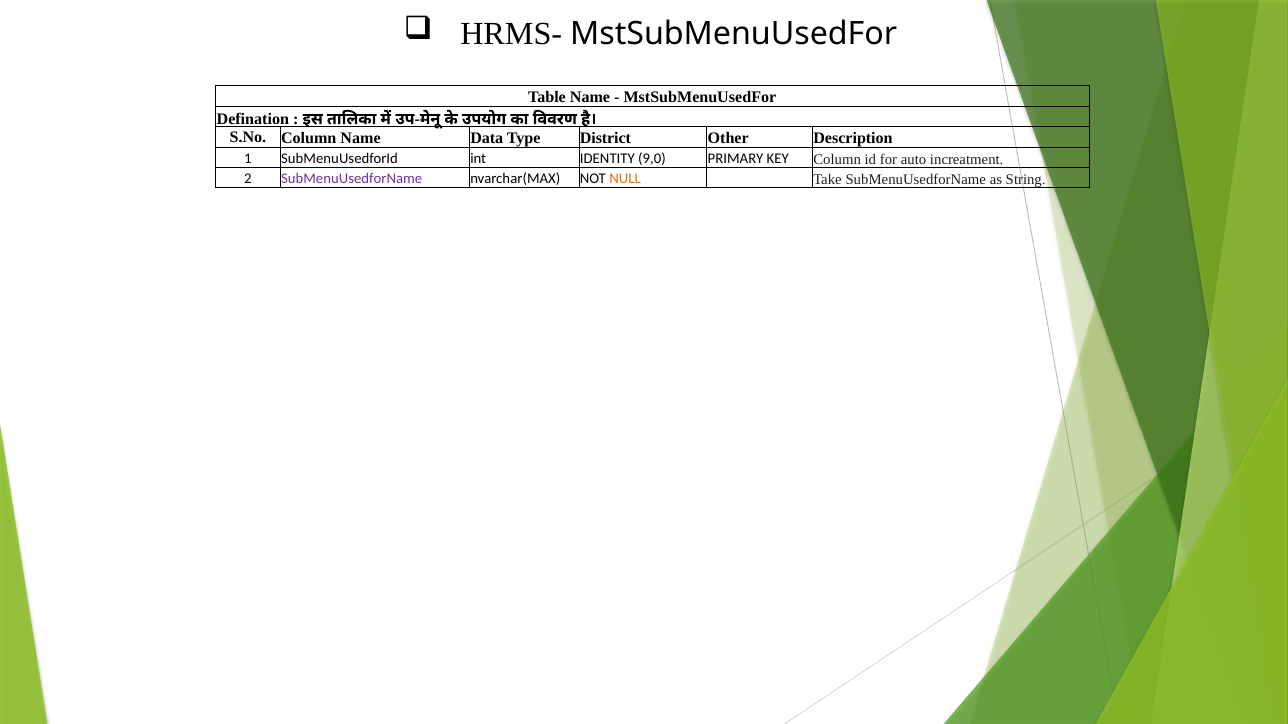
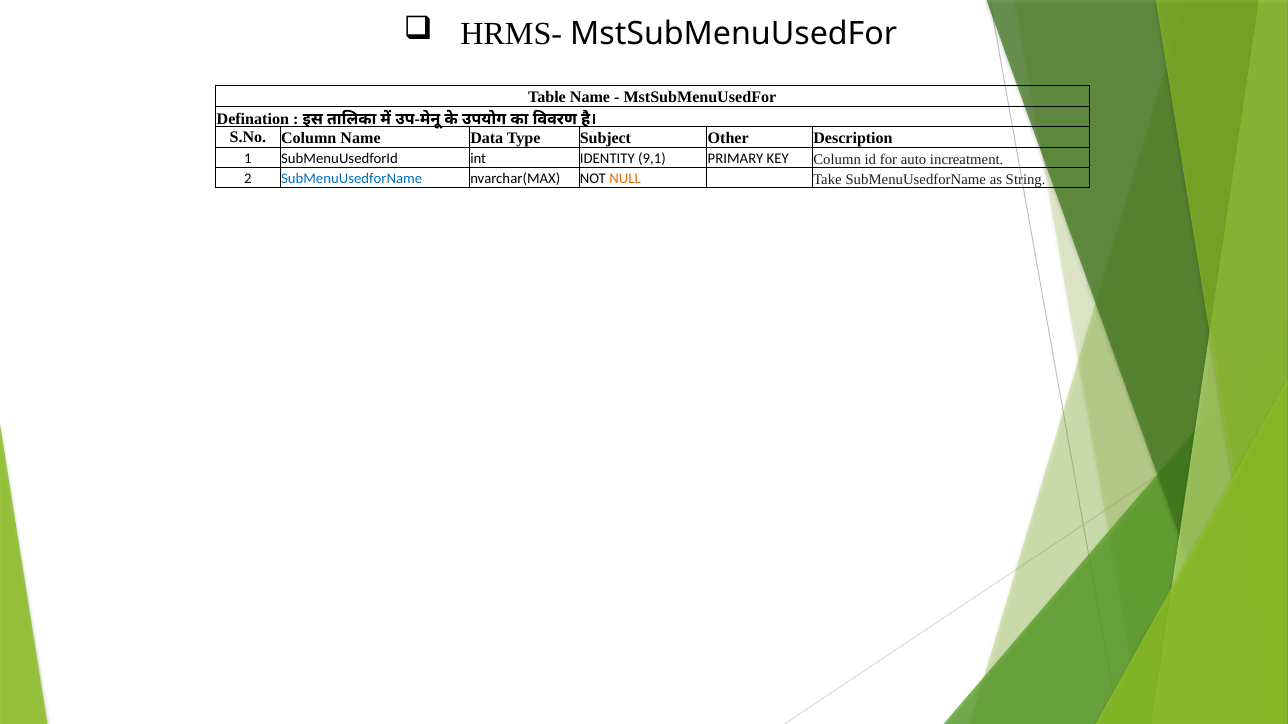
District: District -> Subject
9,0: 9,0 -> 9,1
SubMenuUsedforName at (352, 179) colour: purple -> blue
